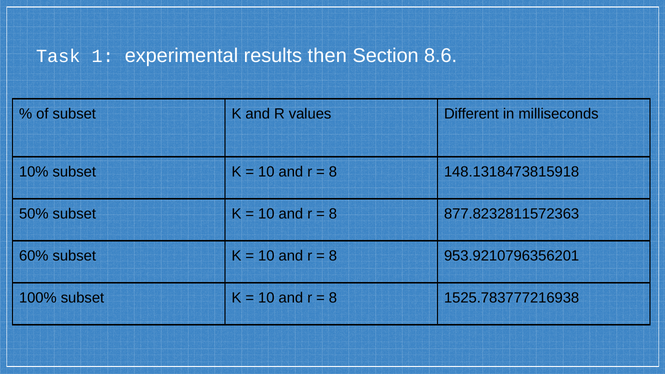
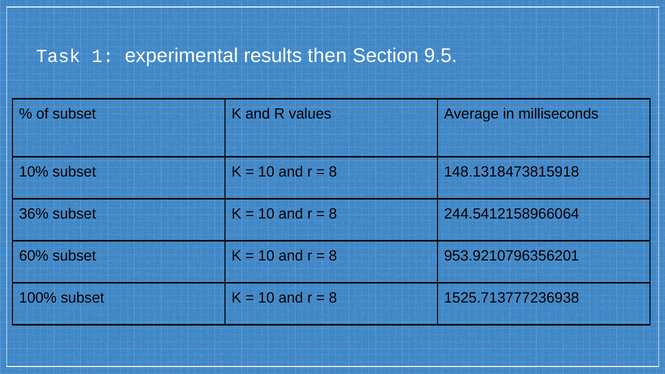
8.6: 8.6 -> 9.5
Different: Different -> Average
50%: 50% -> 36%
877.8232811572363: 877.8232811572363 -> 244.5412158966064
1525.783777216938: 1525.783777216938 -> 1525.713777236938
